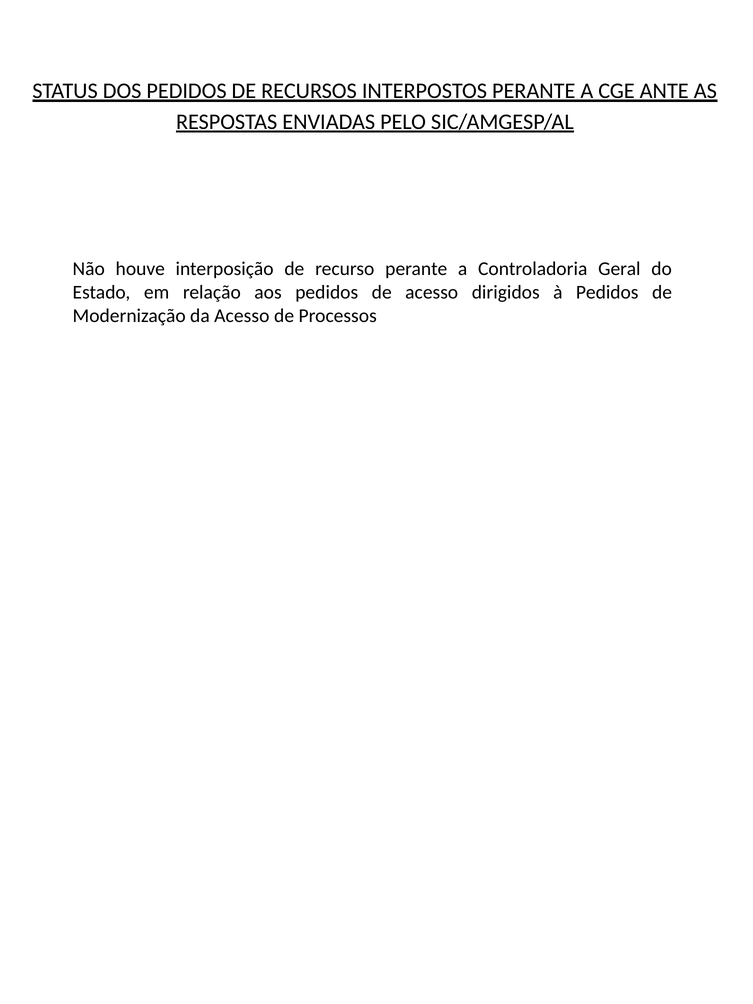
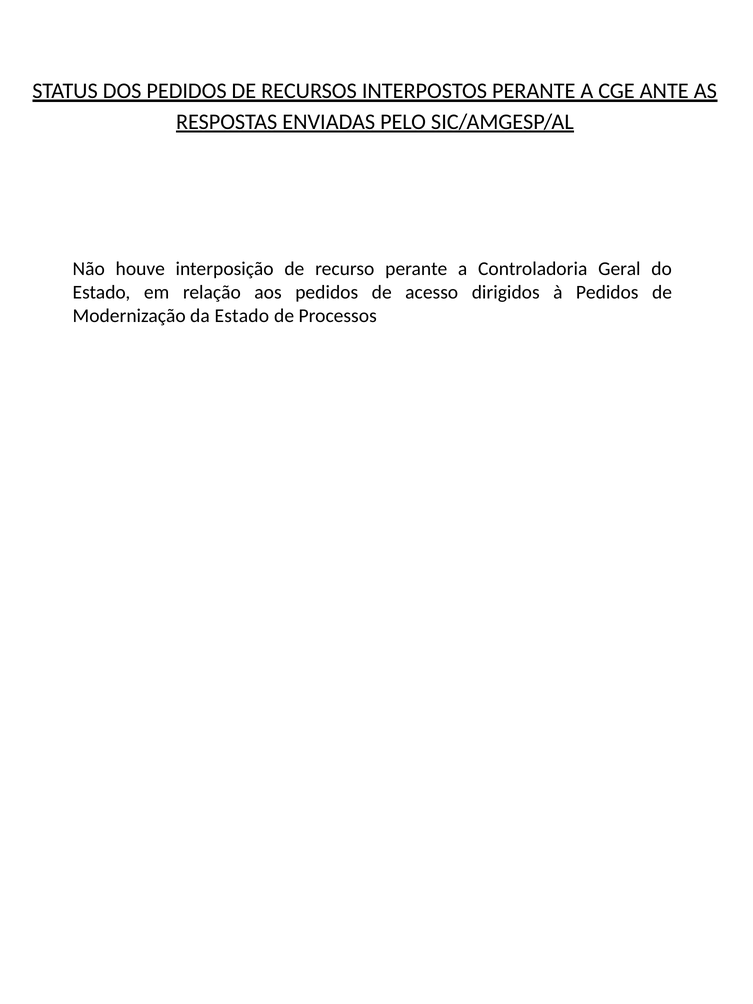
da Acesso: Acesso -> Estado
